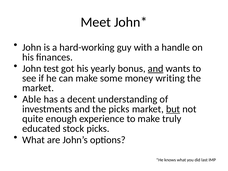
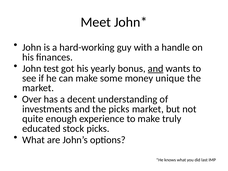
writing: writing -> unique
Able: Able -> Over
but underline: present -> none
